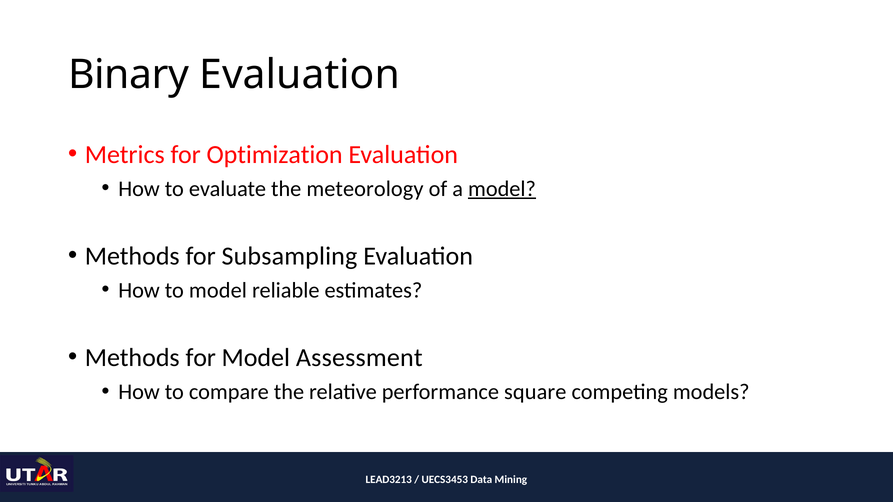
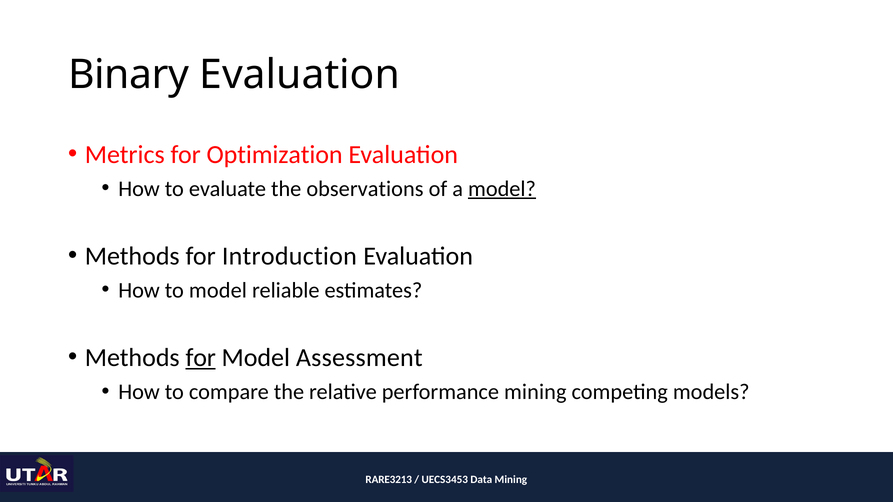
meteorology: meteorology -> observations
Subsampling: Subsampling -> Introduction
for at (201, 358) underline: none -> present
performance square: square -> mining
LEAD3213: LEAD3213 -> RARE3213
